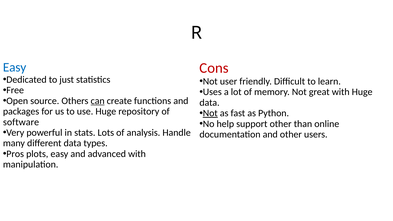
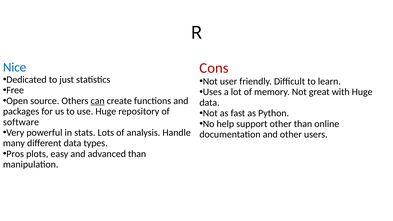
Easy at (15, 67): Easy -> Nice
Not at (210, 113) underline: present -> none
advanced with: with -> than
